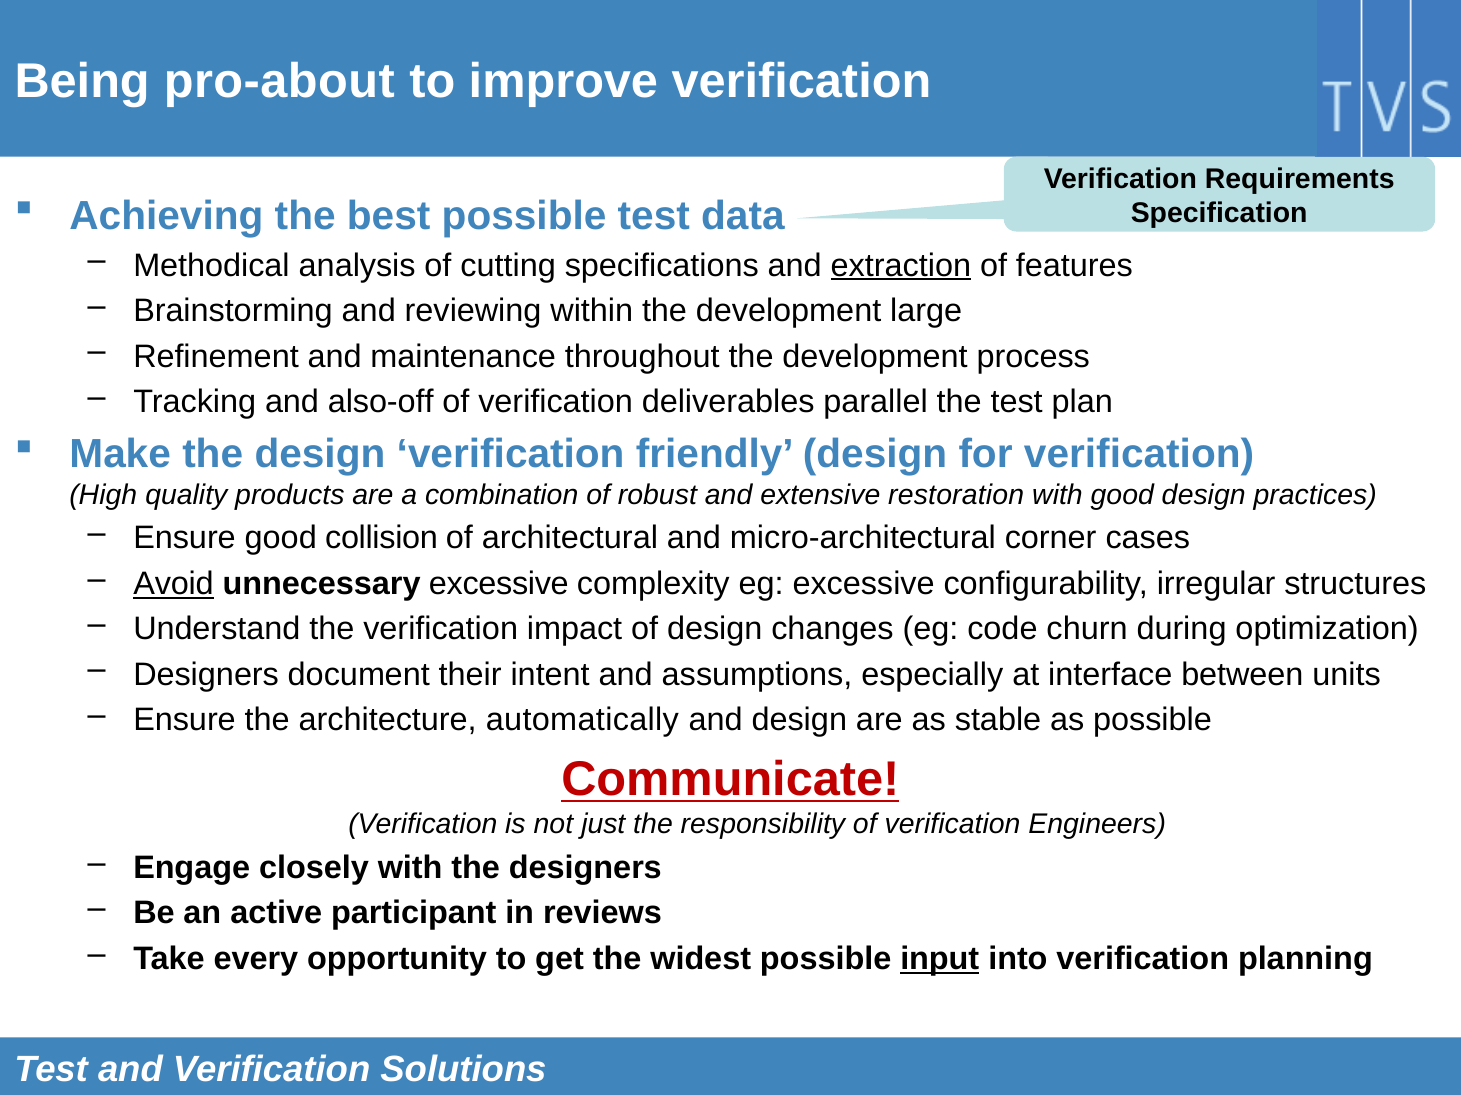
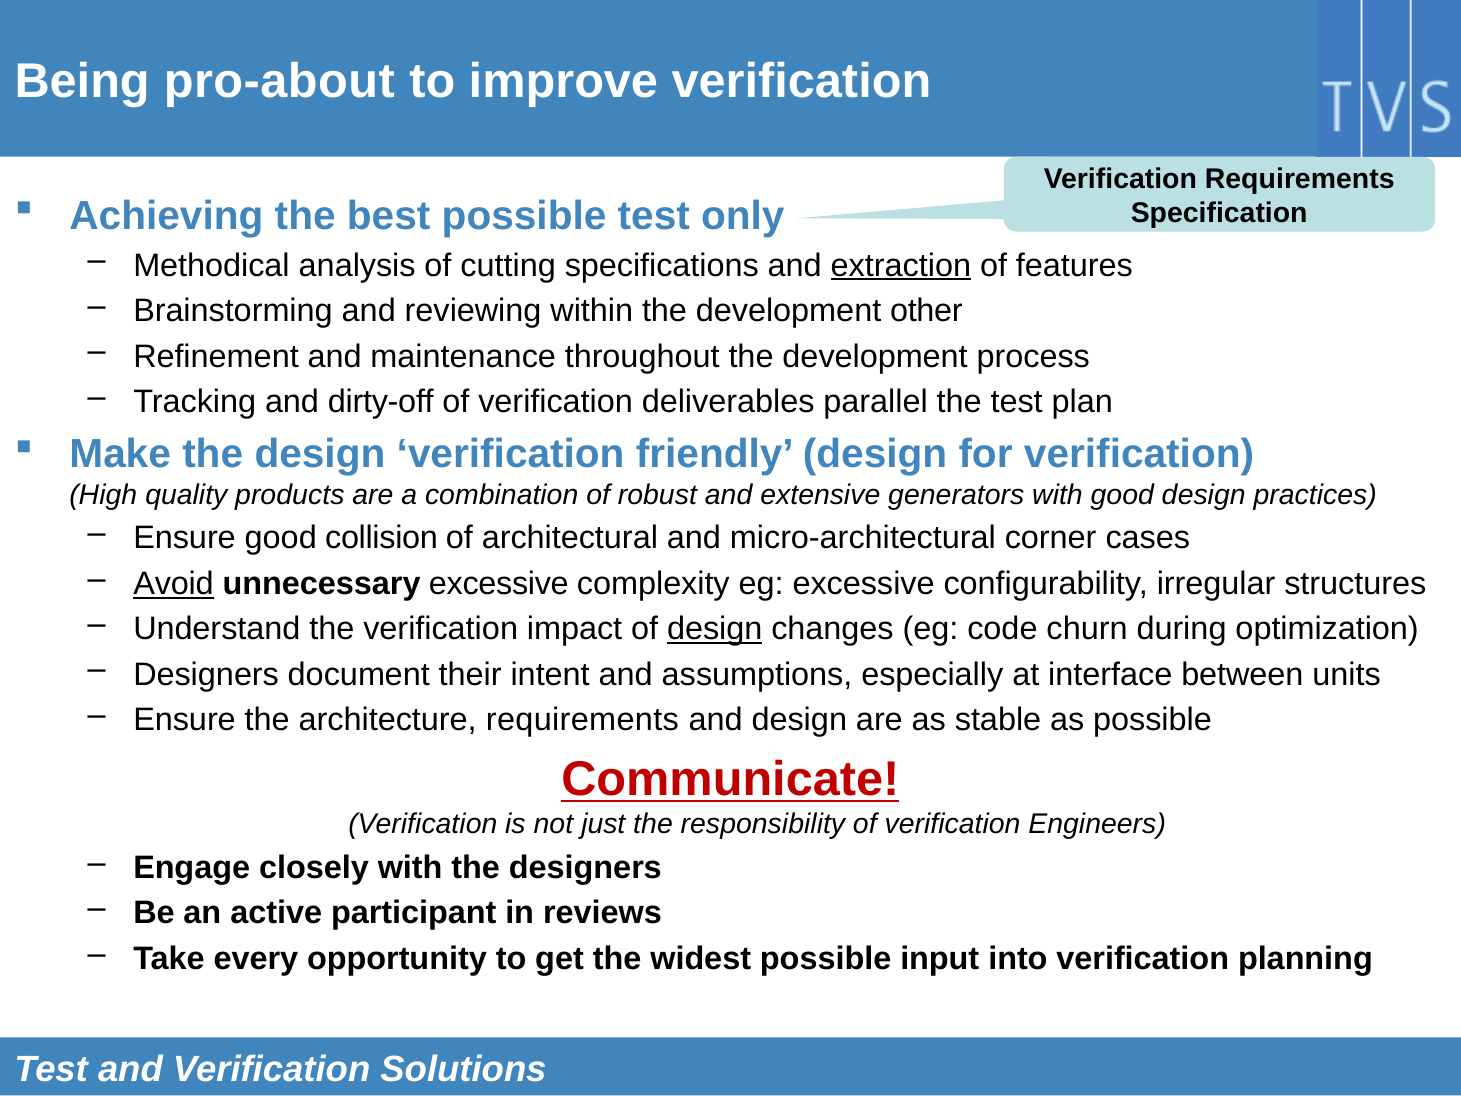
data: data -> only
large: large -> other
also-off: also-off -> dirty-off
restoration: restoration -> generators
design at (715, 629) underline: none -> present
architecture automatically: automatically -> requirements
input underline: present -> none
